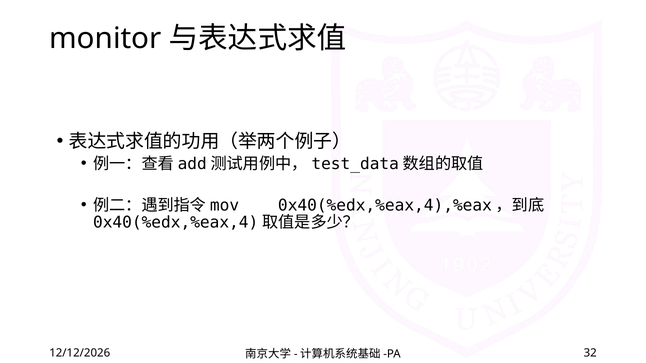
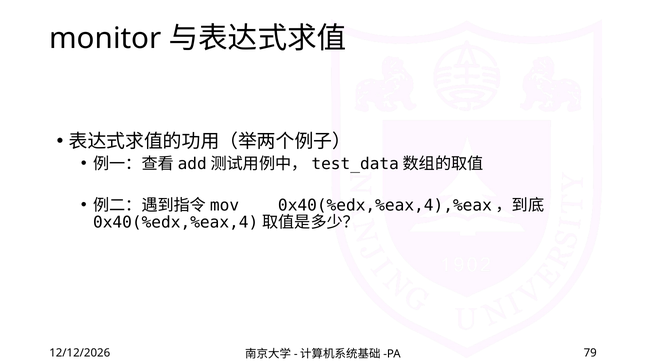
32: 32 -> 79
